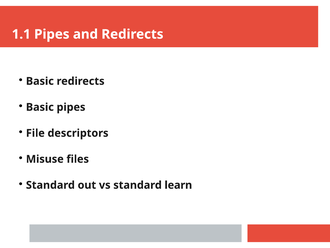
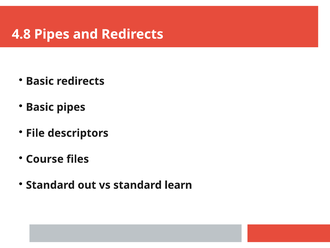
1.1: 1.1 -> 4.8
Misuse: Misuse -> Course
